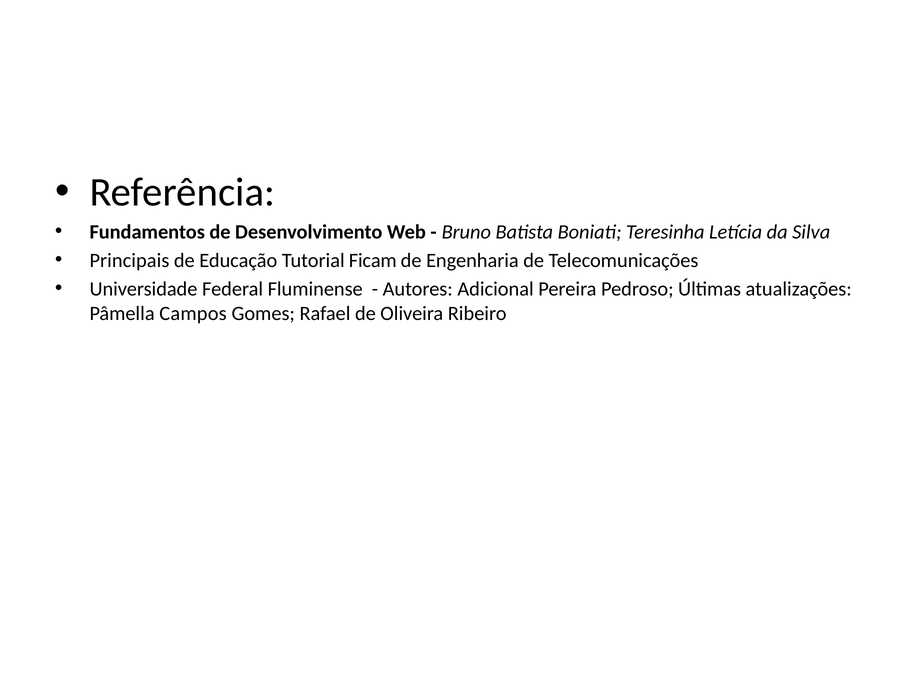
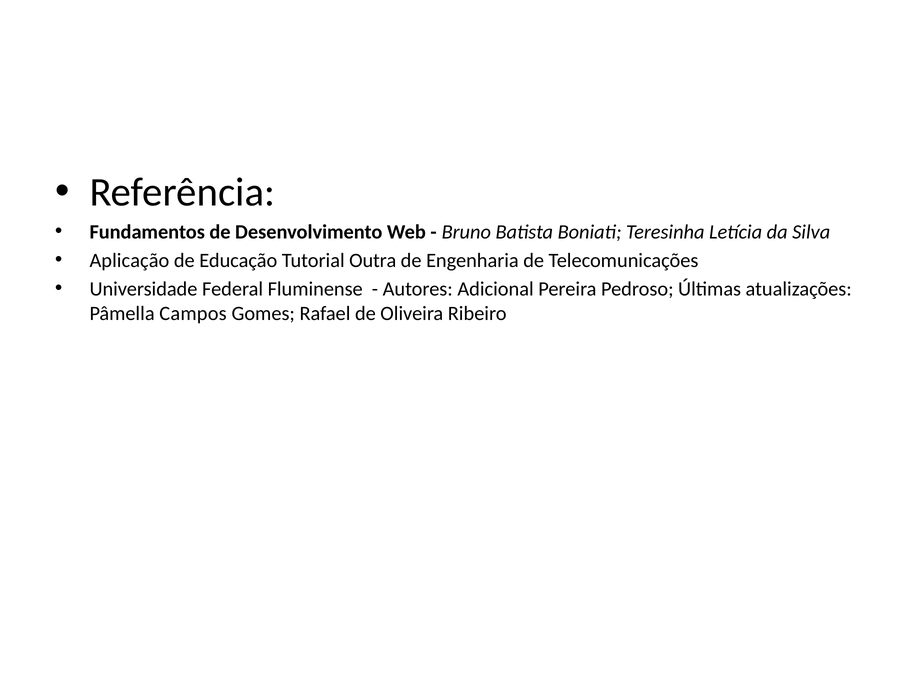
Principais: Principais -> Aplicação
Ficam: Ficam -> Outra
